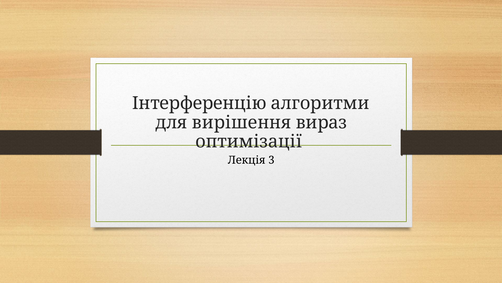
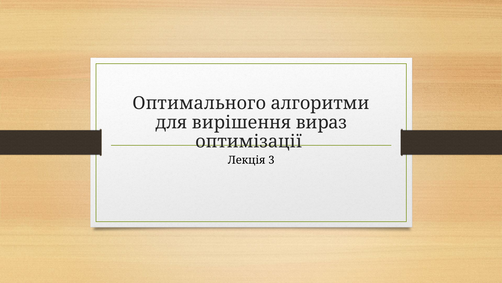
Інтерференцію: Інтерференцію -> Оптимального
